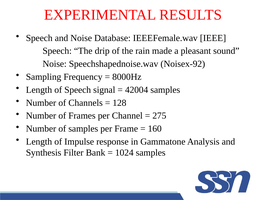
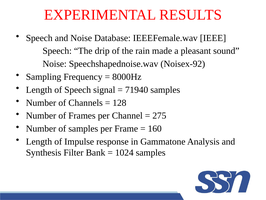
42004: 42004 -> 71940
